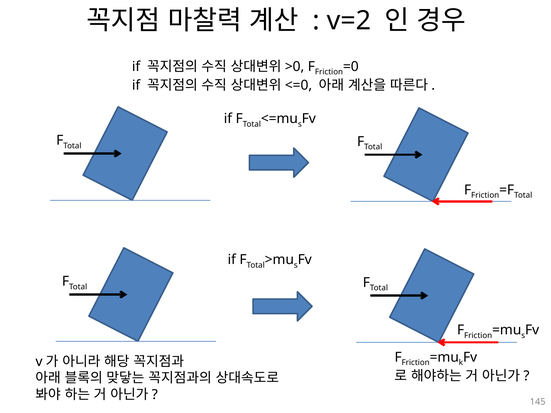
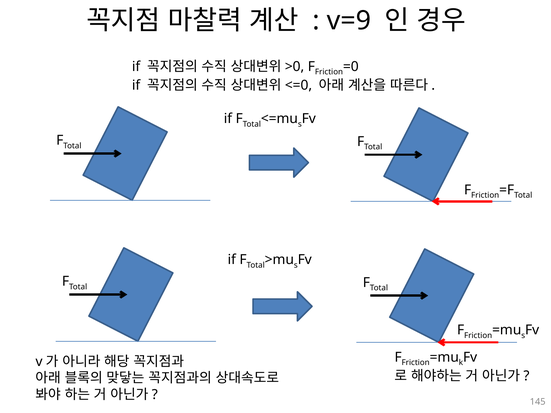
v=2: v=2 -> v=9
